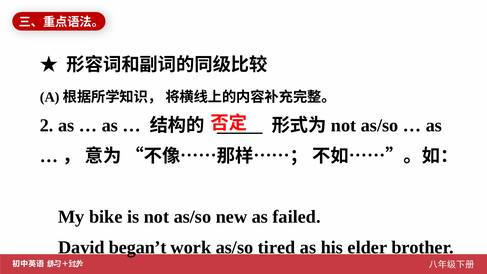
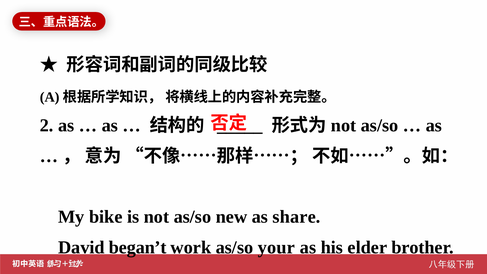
failed: failed -> share
tired: tired -> your
